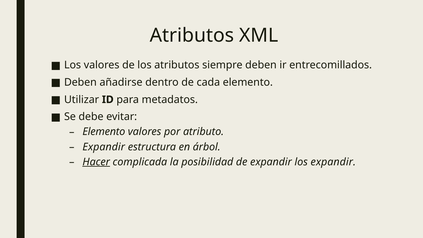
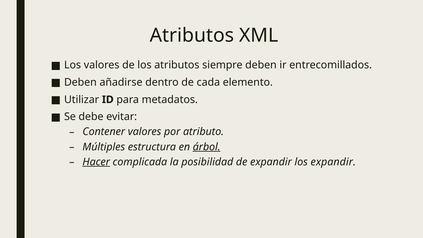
Elemento at (104, 132): Elemento -> Contener
Expandir at (104, 147): Expandir -> Múltiples
árbol underline: none -> present
